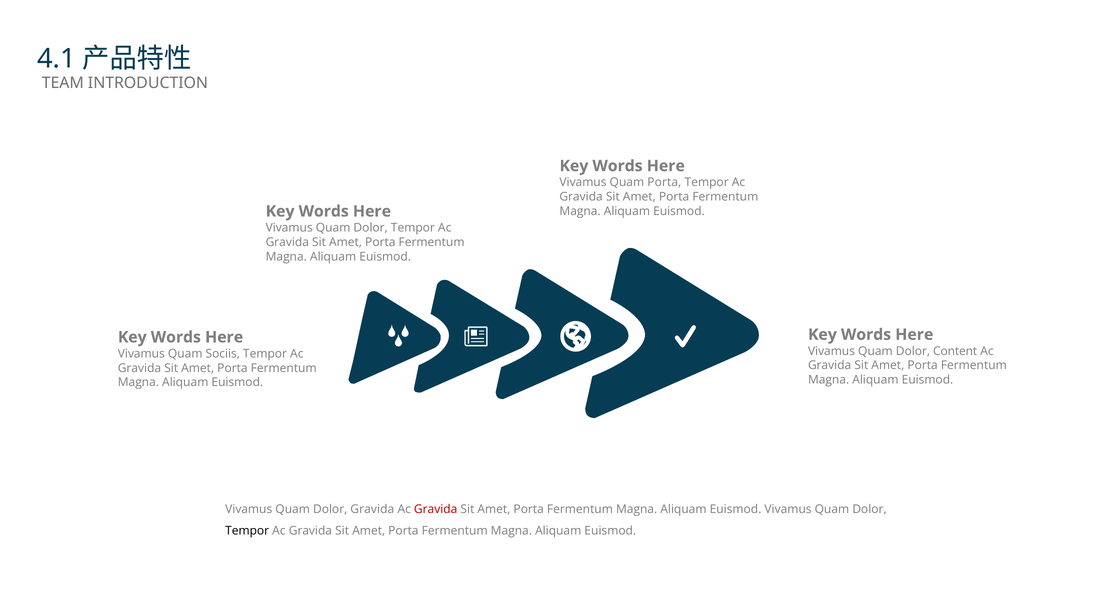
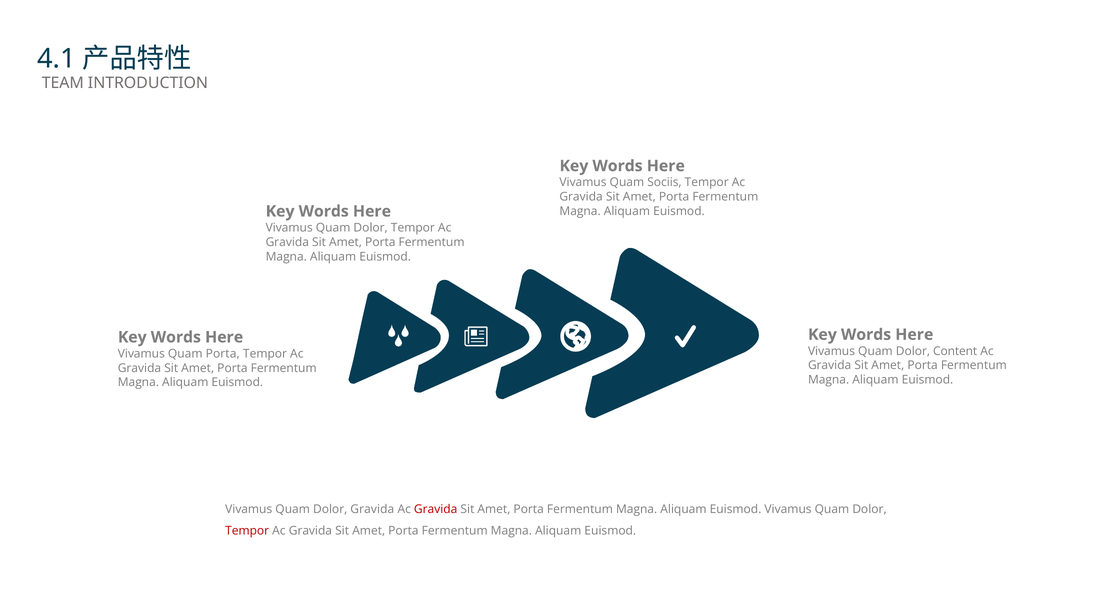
Quam Porta: Porta -> Sociis
Quam Sociis: Sociis -> Porta
Tempor at (247, 531) colour: black -> red
